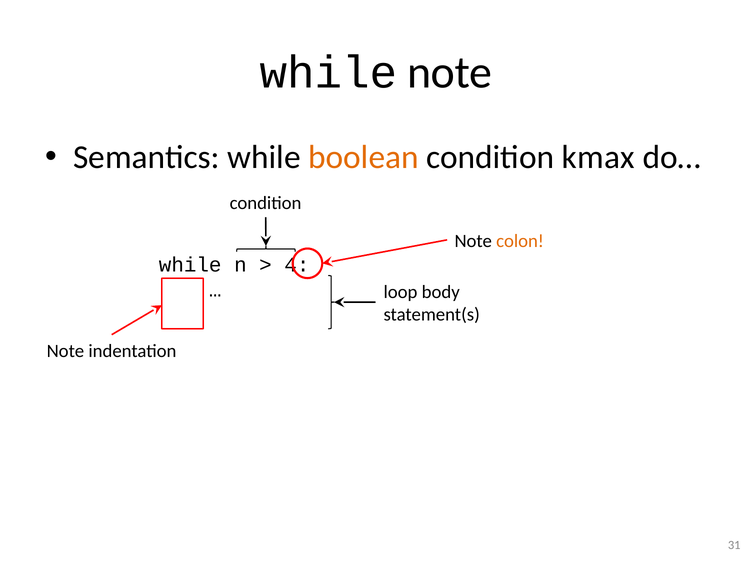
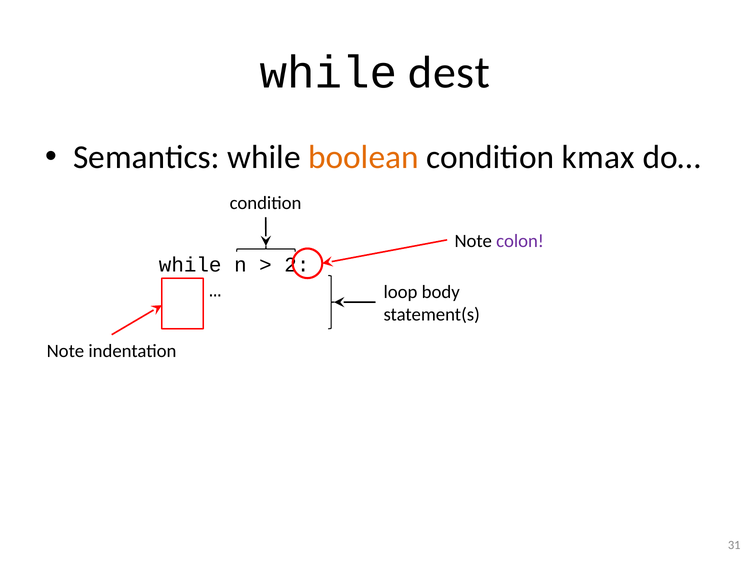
while note: note -> dest
colon colour: orange -> purple
4: 4 -> 2
